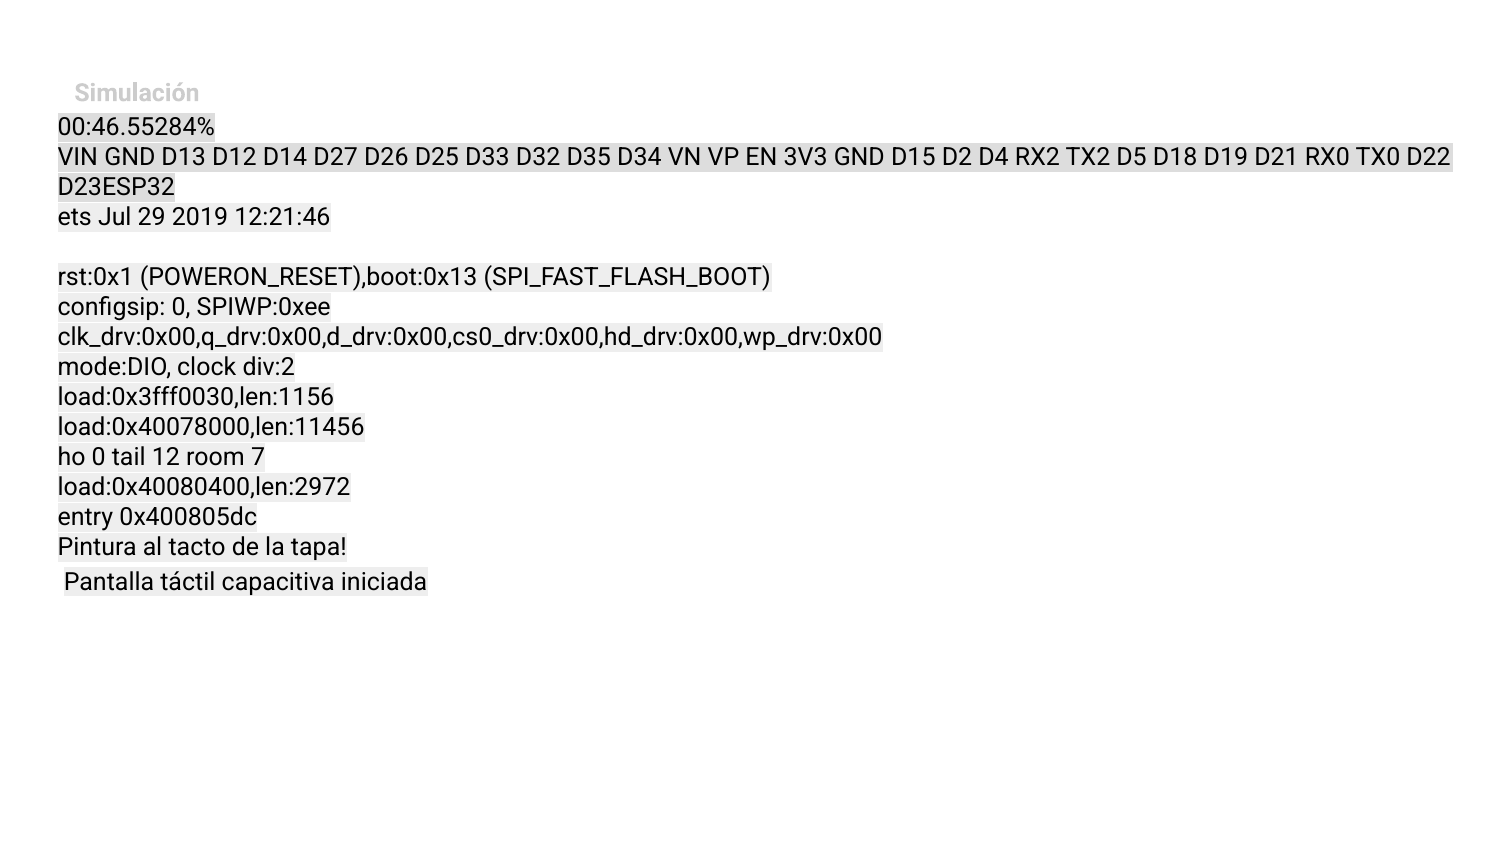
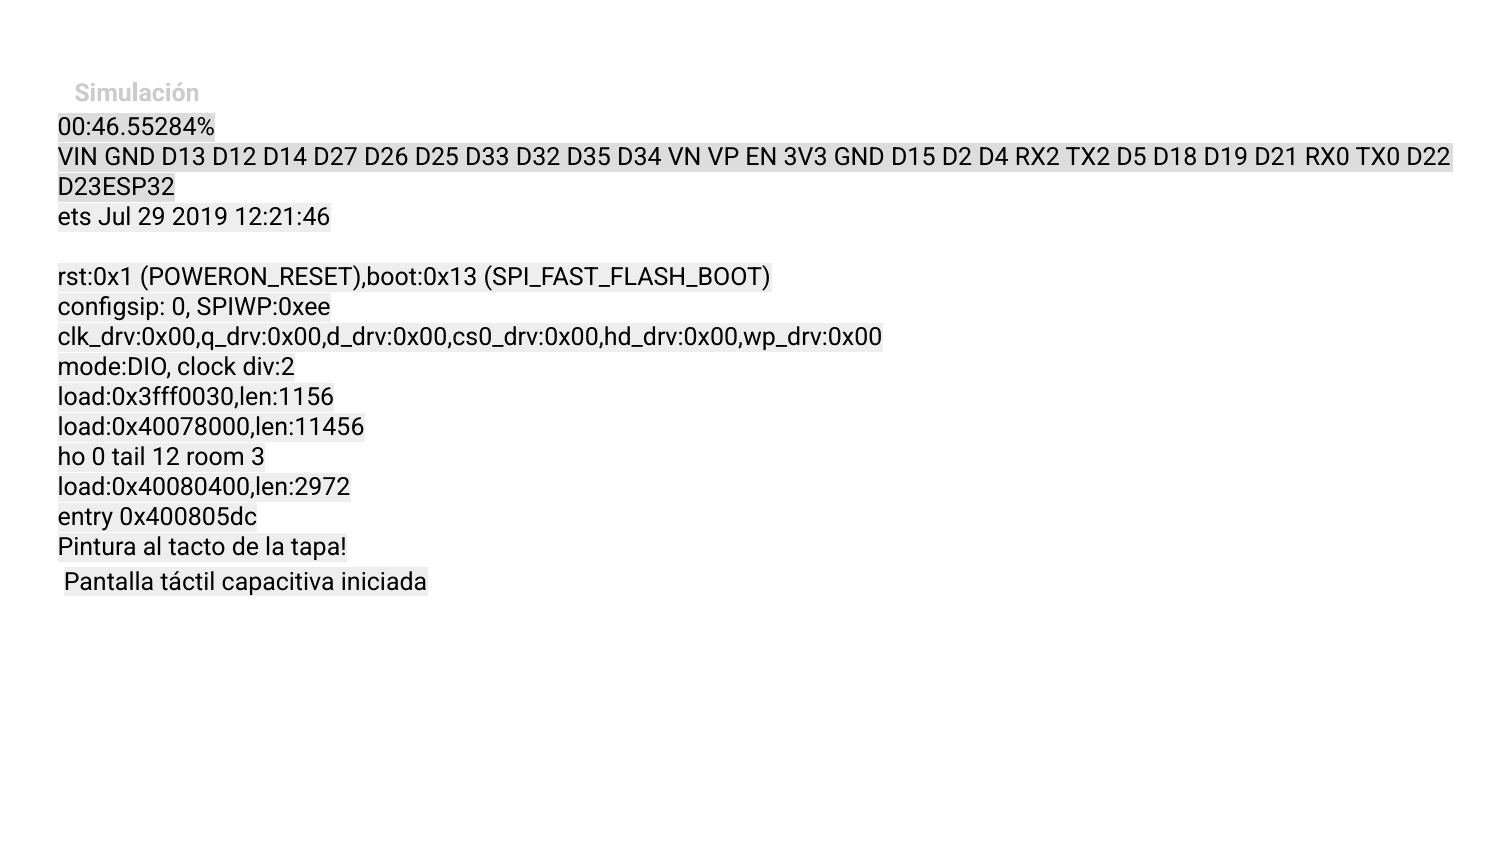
7: 7 -> 3
